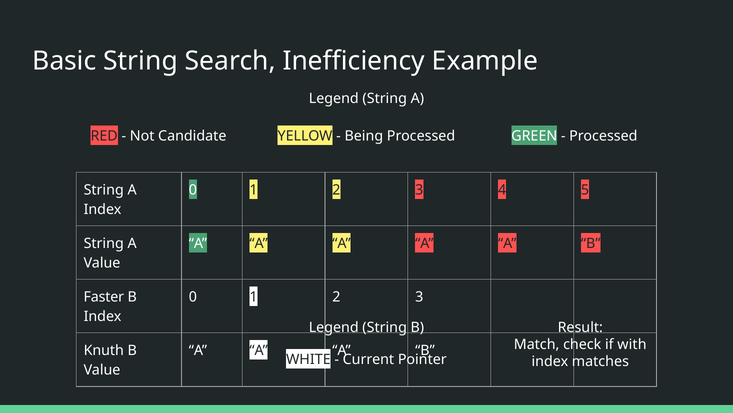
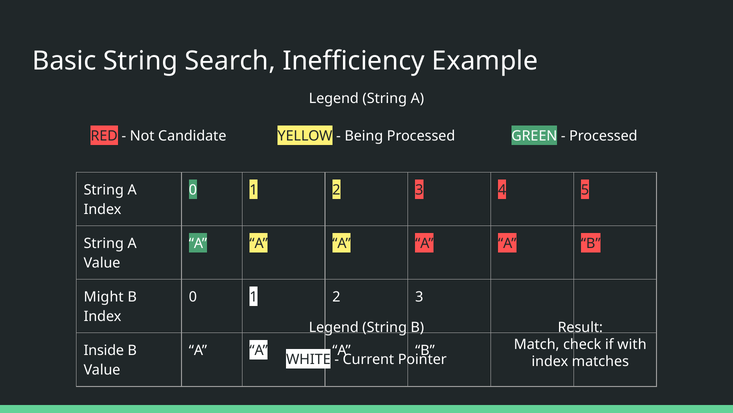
Faster: Faster -> Might
Knuth: Knuth -> Inside
